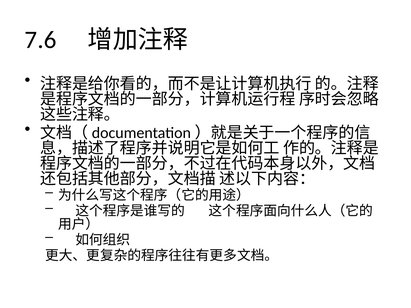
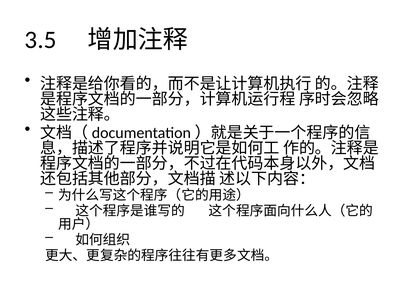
7.6: 7.6 -> 3.5
